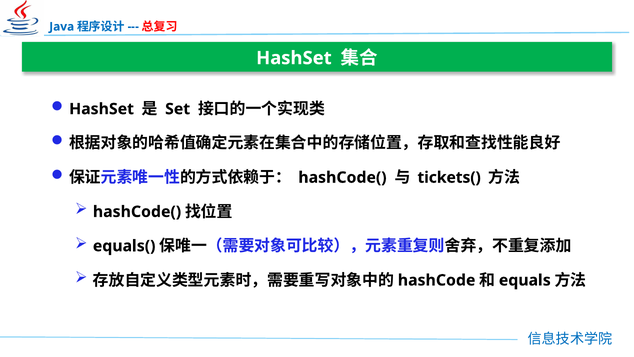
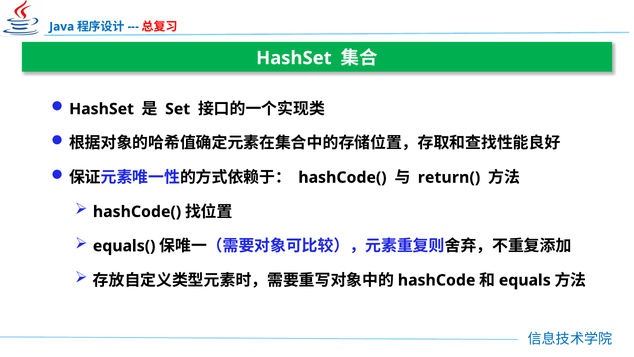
tickets(: tickets( -> return(
